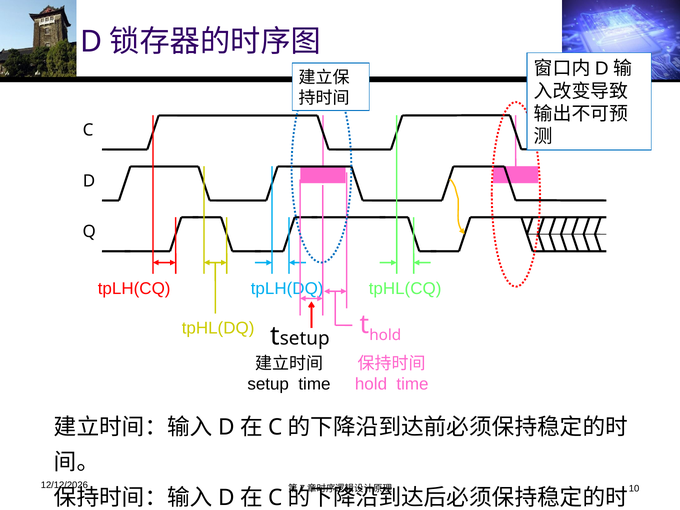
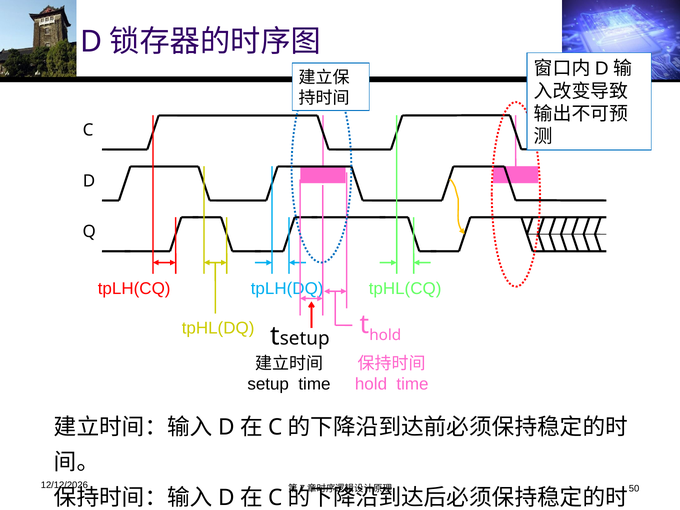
10: 10 -> 50
